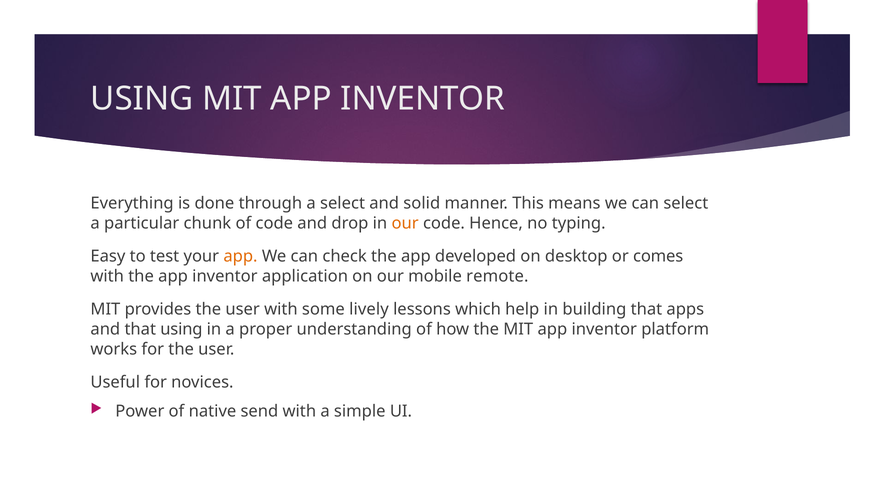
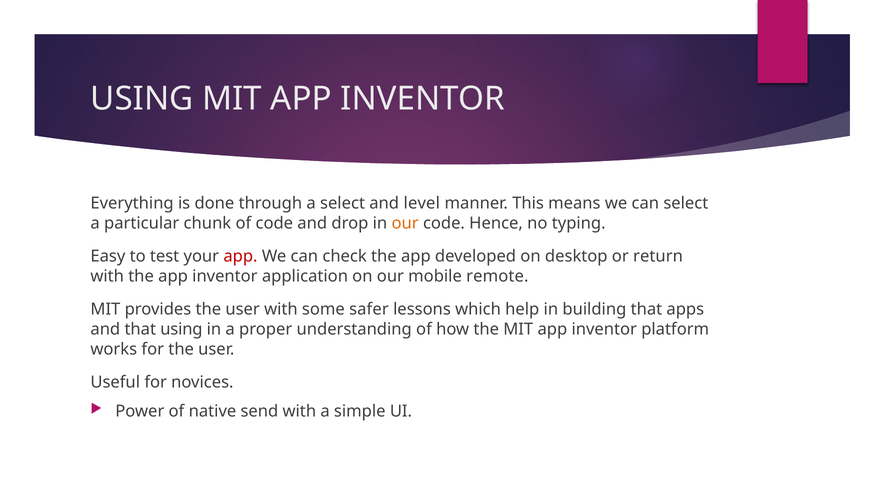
solid: solid -> level
app at (240, 256) colour: orange -> red
comes: comes -> return
lively: lively -> safer
